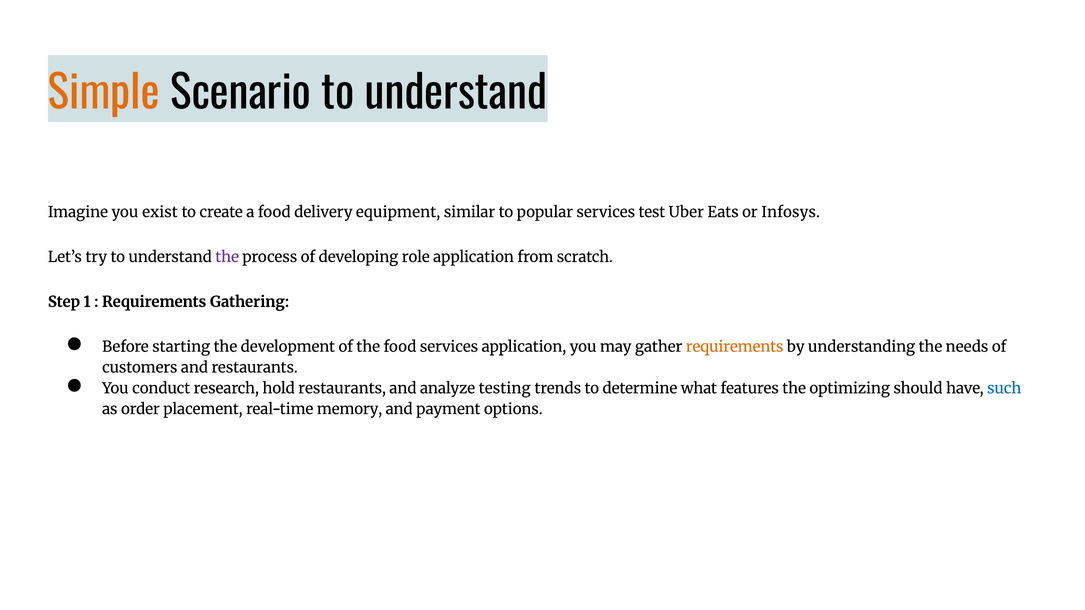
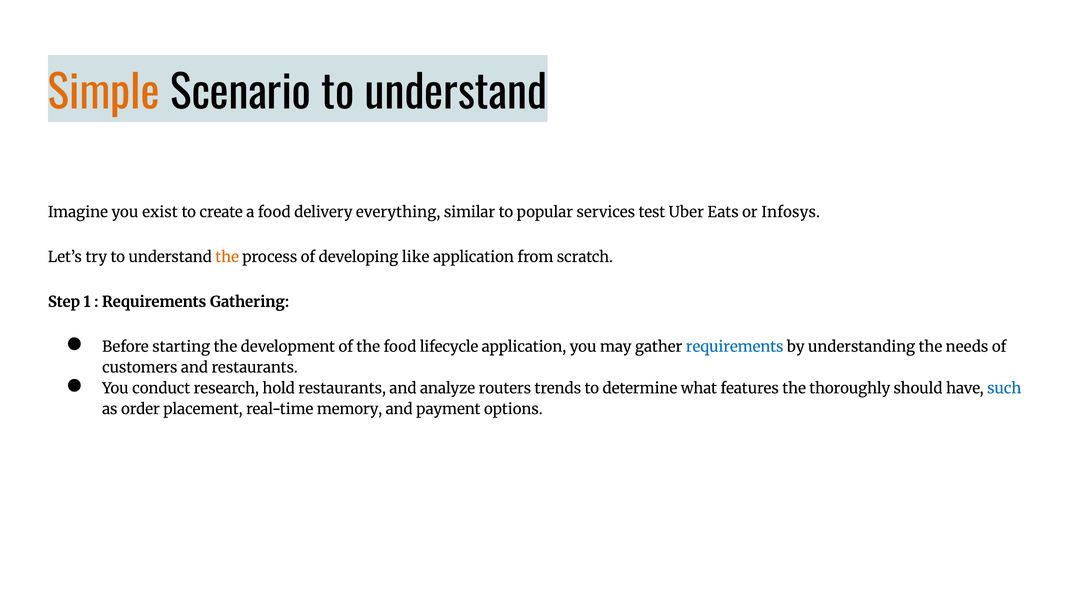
equipment: equipment -> everything
the at (227, 257) colour: purple -> orange
role: role -> like
food services: services -> lifecycle
requirements at (735, 347) colour: orange -> blue
testing: testing -> routers
optimizing: optimizing -> thoroughly
